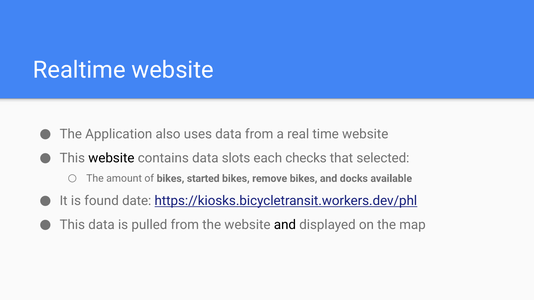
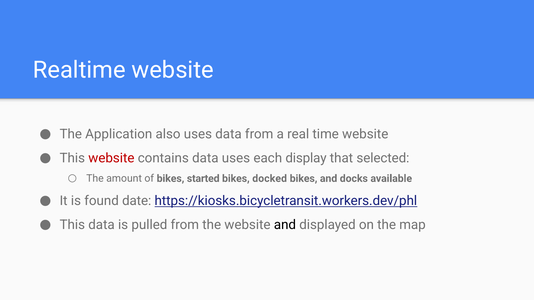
website at (111, 158) colour: black -> red
data slots: slots -> uses
checks: checks -> display
remove: remove -> docked
